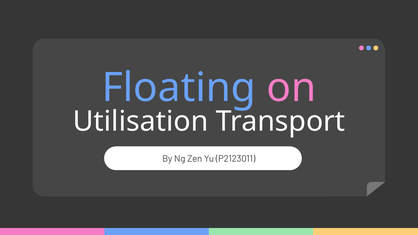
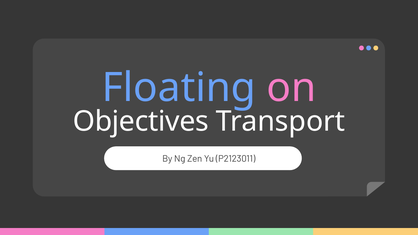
Utilisation: Utilisation -> Objectives
